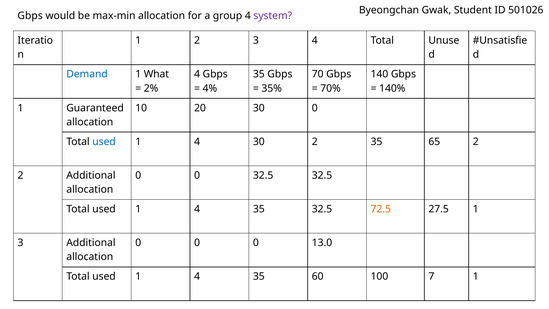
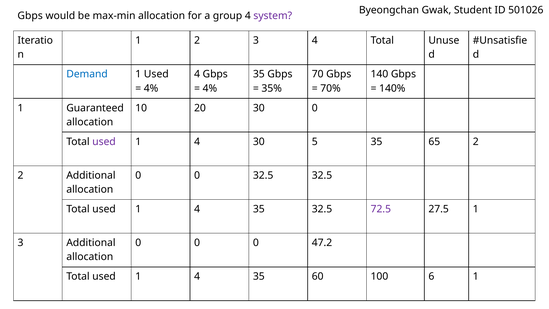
1 What: What -> Used
2% at (151, 88): 2% -> 4%
used at (104, 142) colour: blue -> purple
30 2: 2 -> 5
72.5 colour: orange -> purple
13.0: 13.0 -> 47.2
7: 7 -> 6
